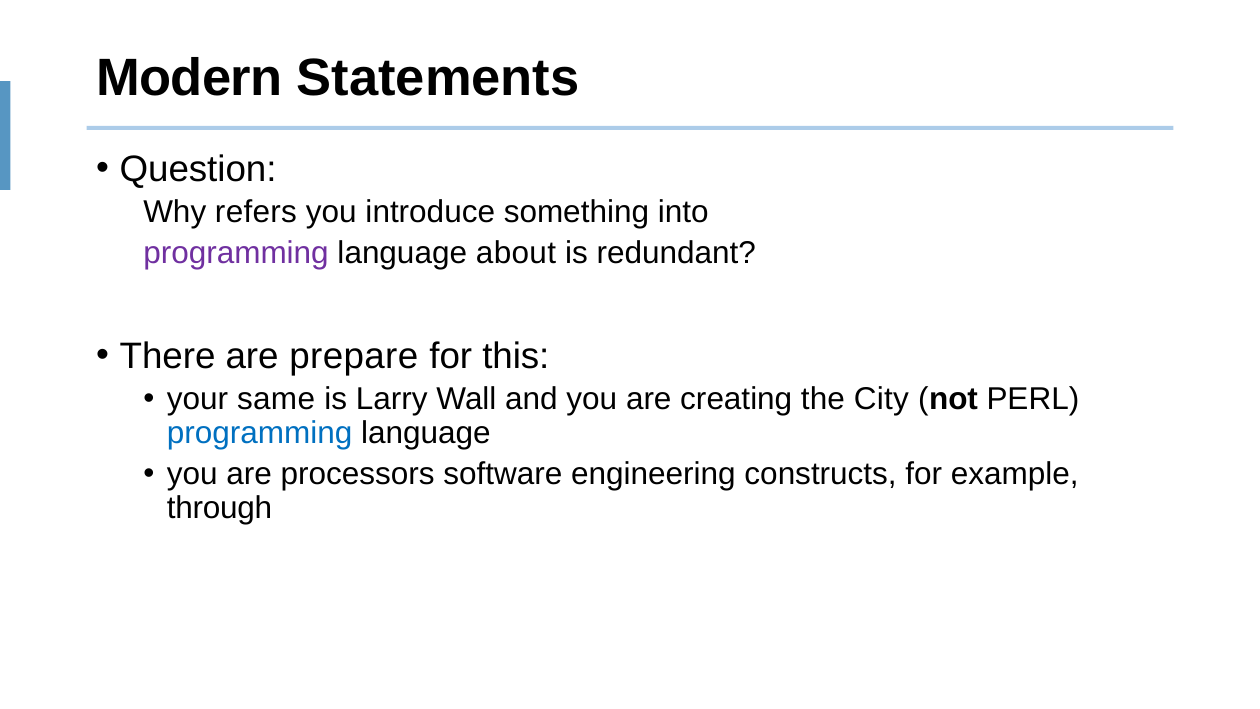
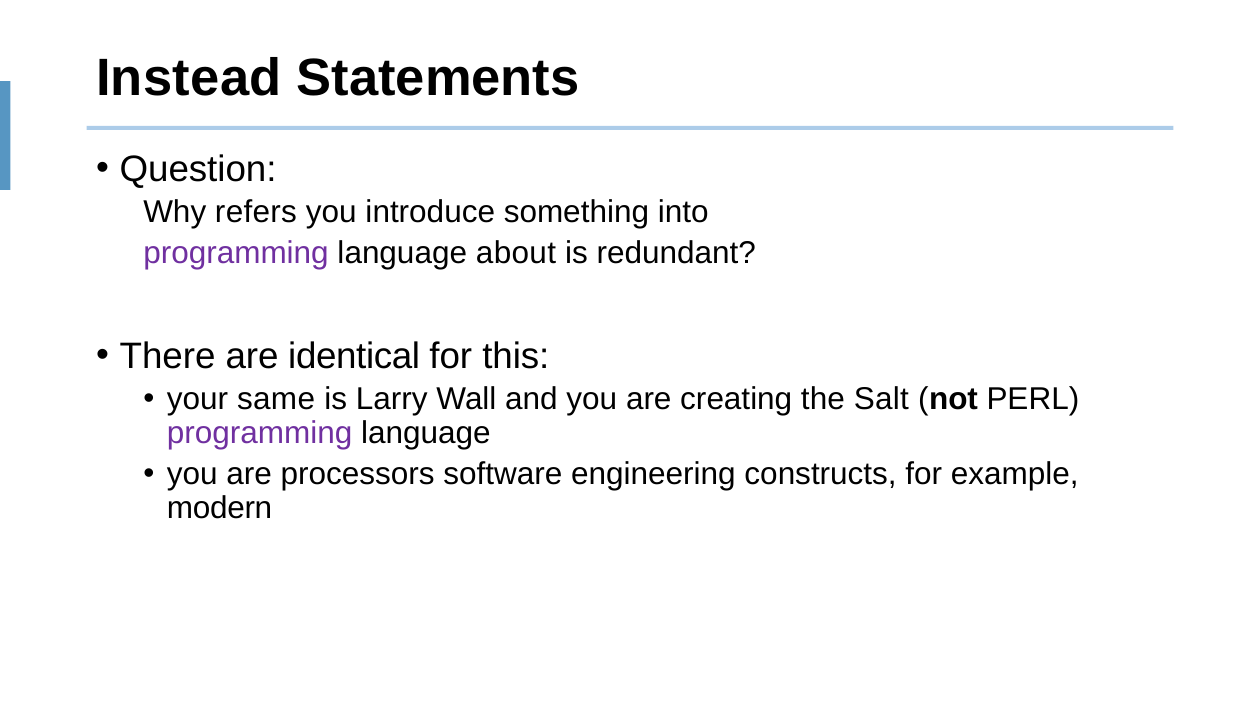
Modern: Modern -> Instead
prepare: prepare -> identical
City: City -> Salt
programming at (260, 433) colour: blue -> purple
through: through -> modern
